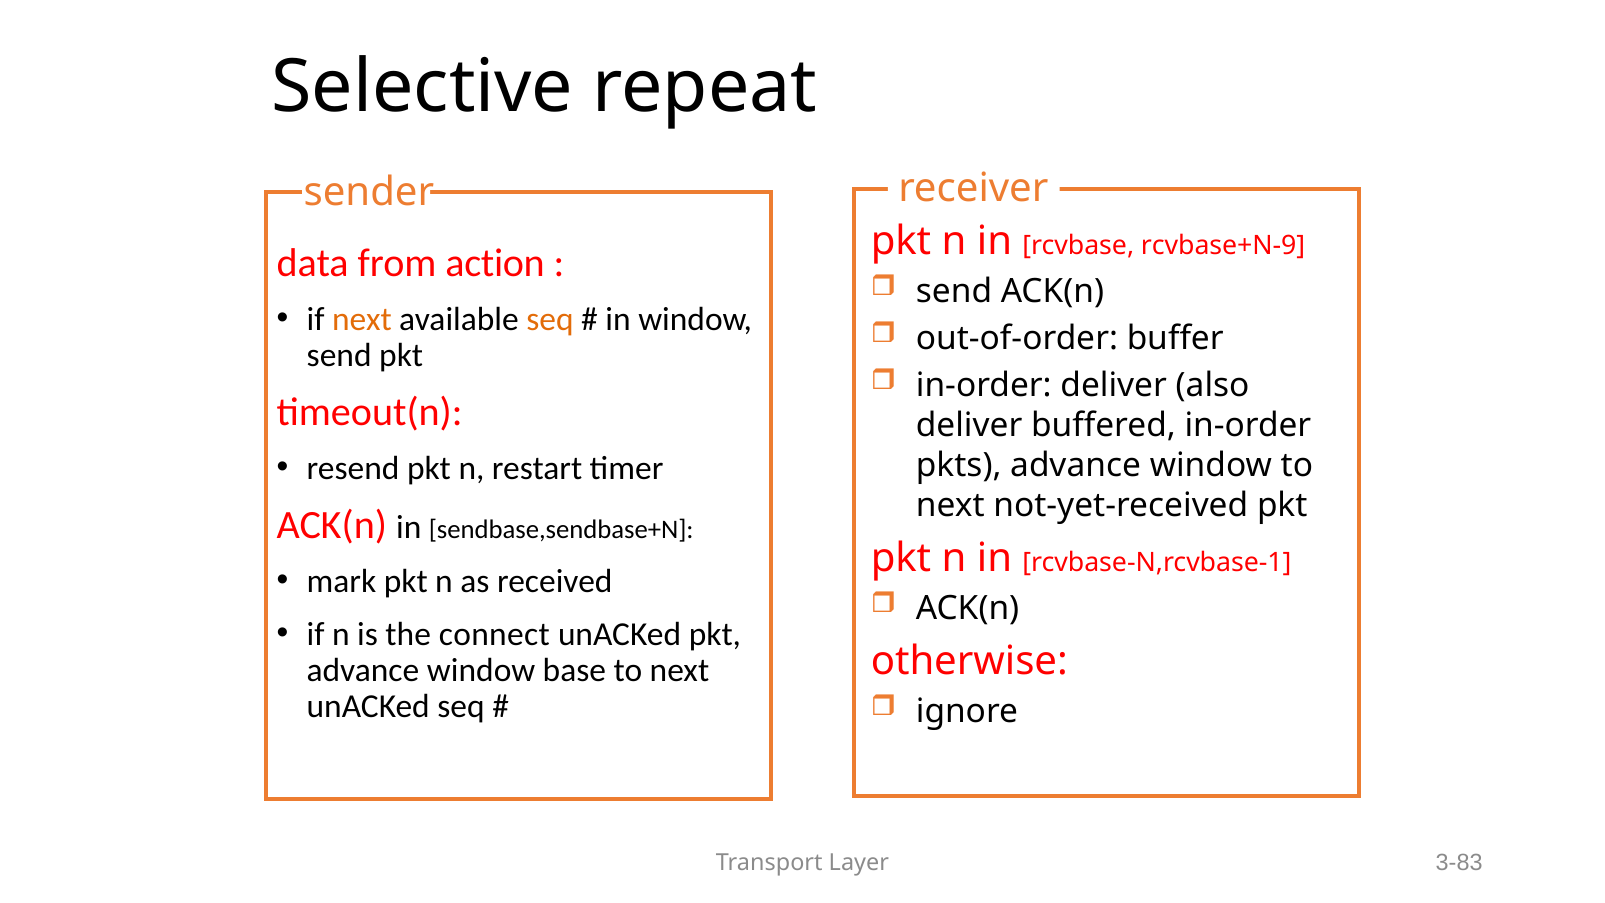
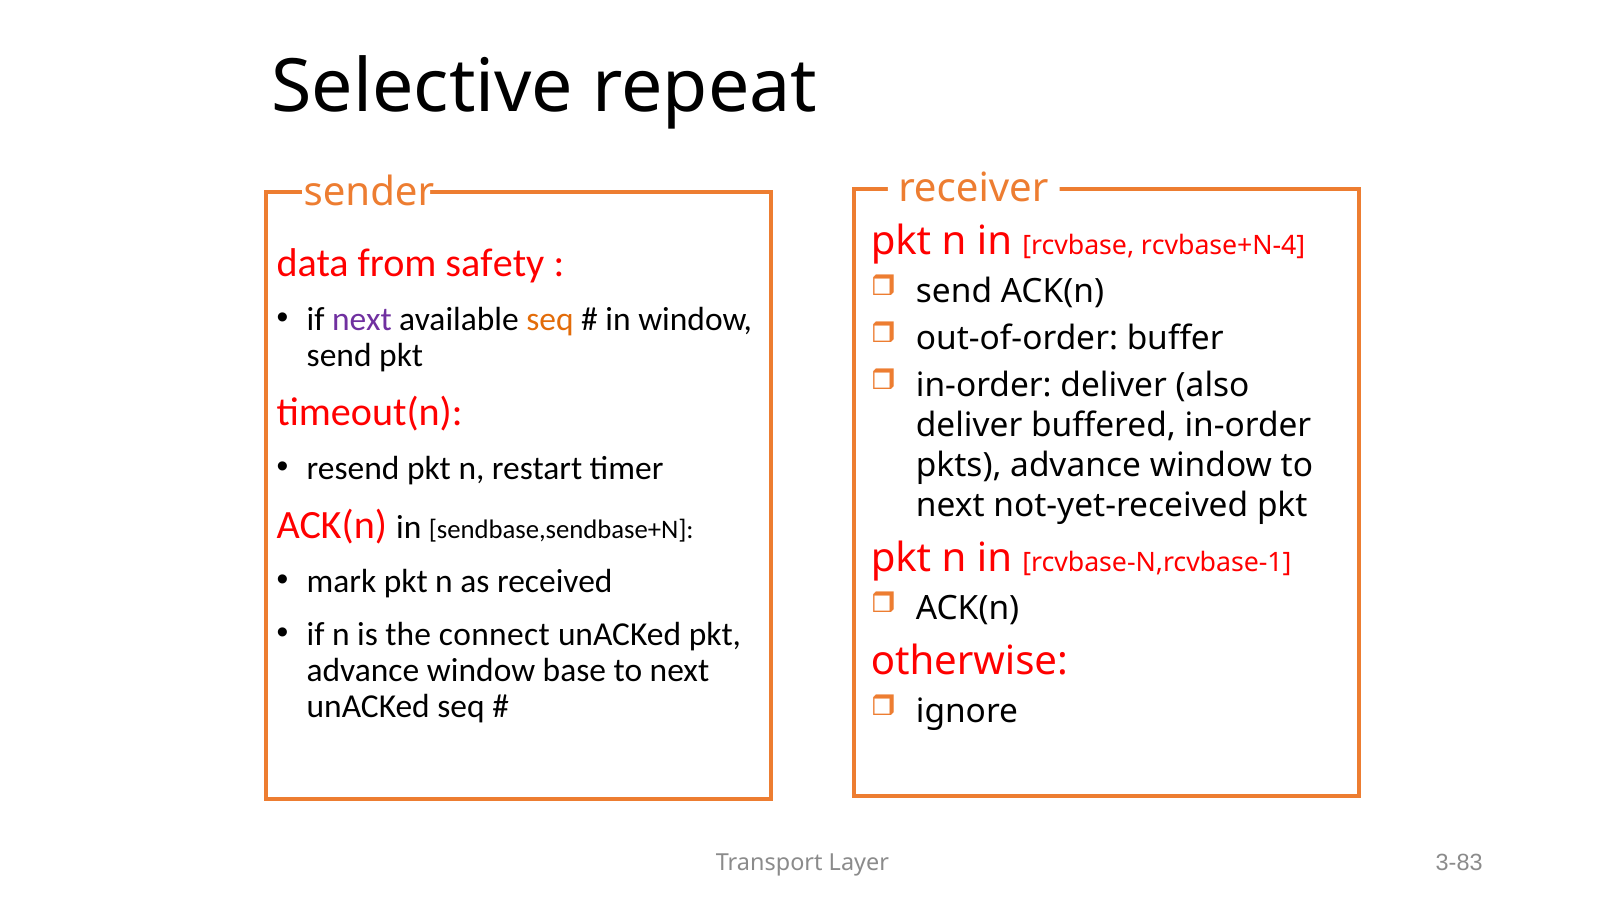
rcvbase+N-9: rcvbase+N-9 -> rcvbase+N-4
action: action -> safety
next at (362, 319) colour: orange -> purple
